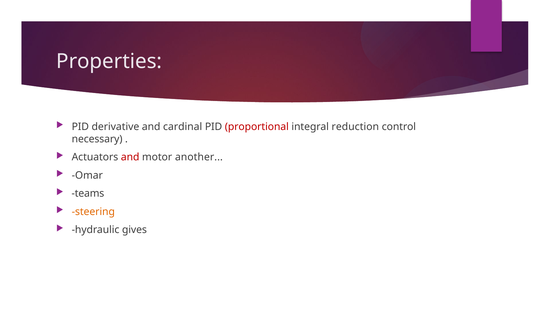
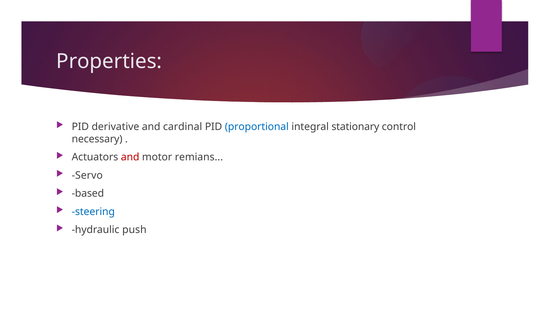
proportional colour: red -> blue
reduction: reduction -> stationary
another: another -> remians
Omar: Omar -> Servo
teams: teams -> based
steering colour: orange -> blue
gives: gives -> push
